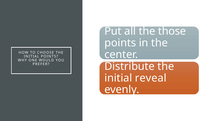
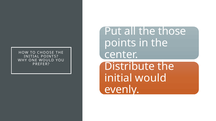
initial reveal: reveal -> would
